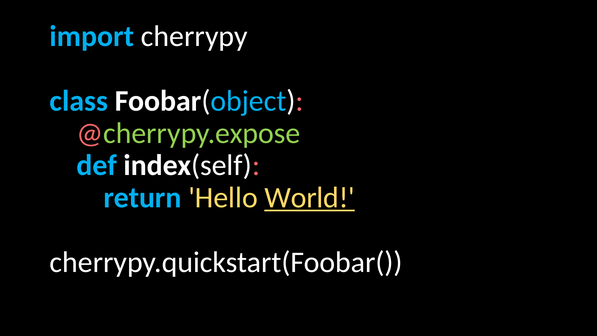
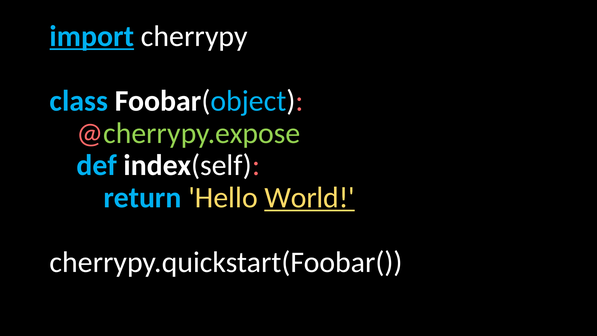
import underline: none -> present
